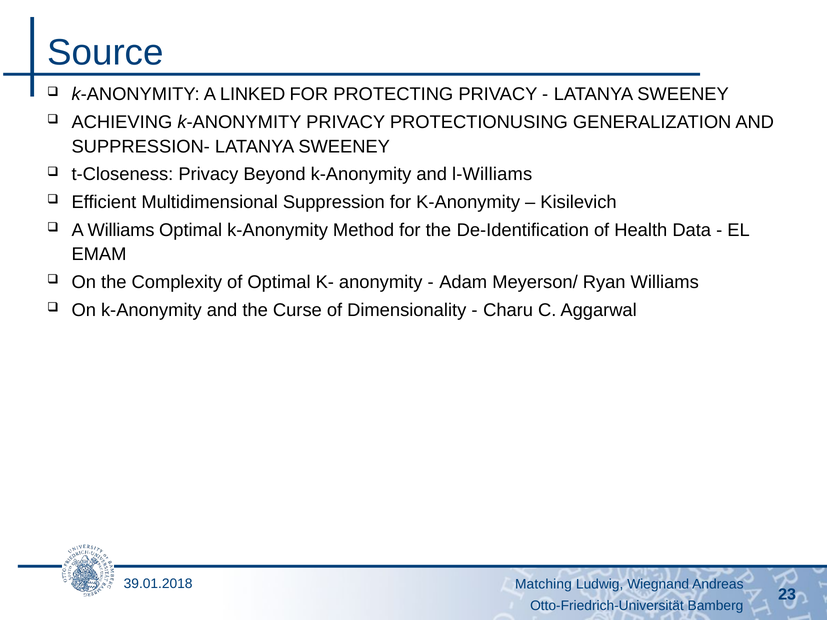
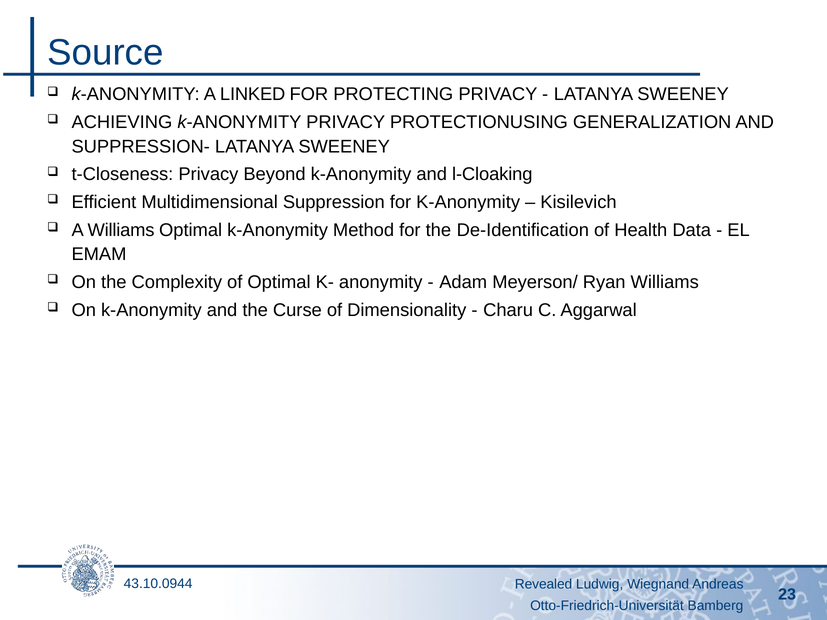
l-Williams: l-Williams -> l-Cloaking
39.01.2018: 39.01.2018 -> 43.10.0944
Matching: Matching -> Revealed
